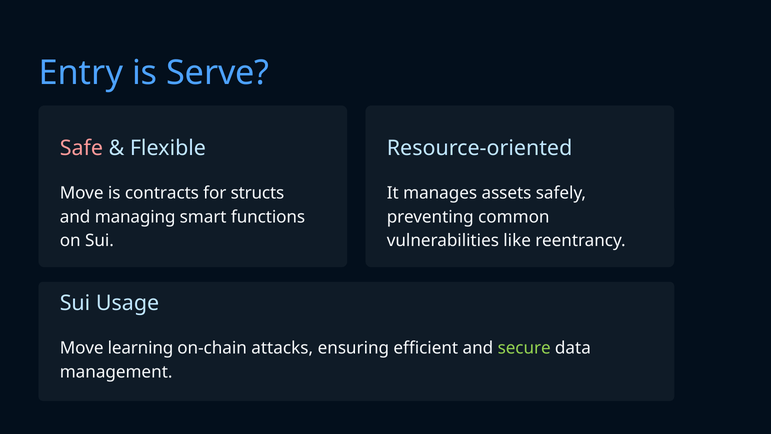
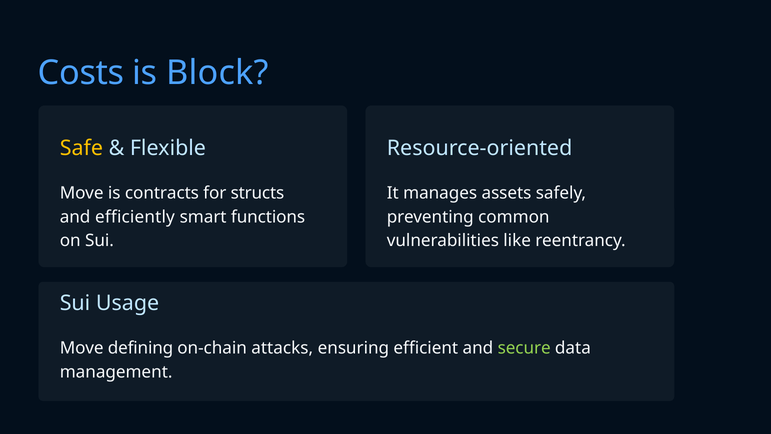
Entry: Entry -> Costs
Serve: Serve -> Block
Safe colour: pink -> yellow
managing: managing -> efficiently
learning: learning -> defining
